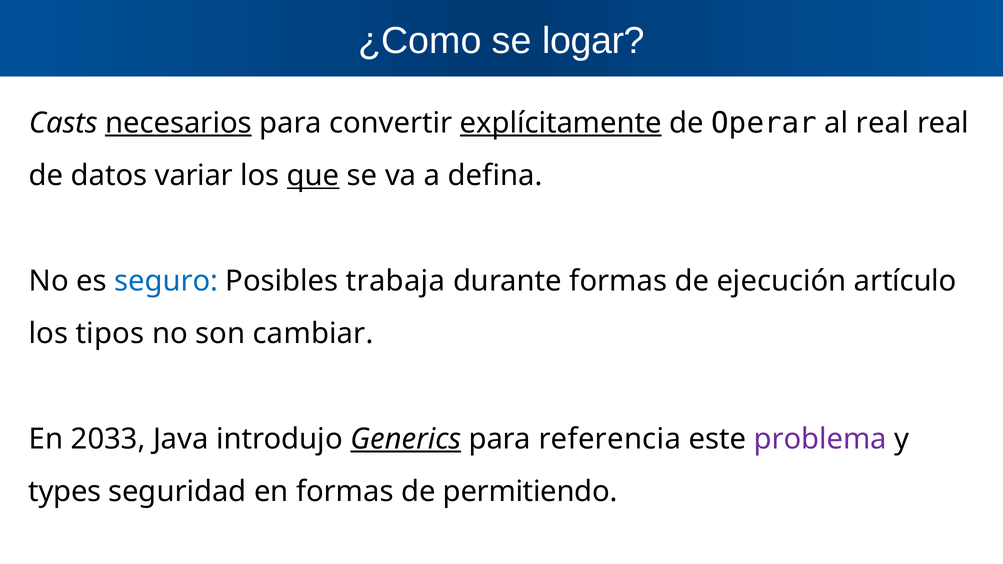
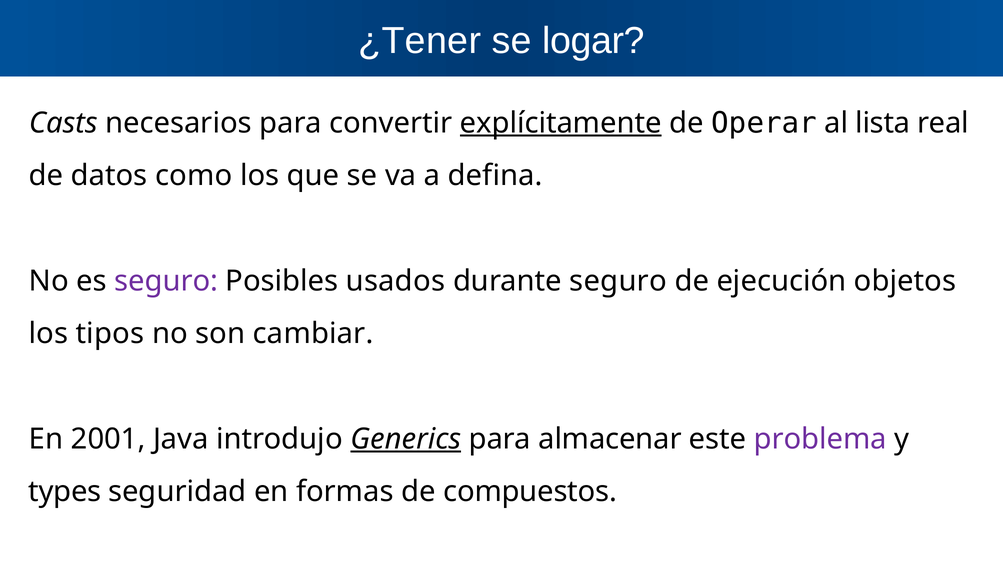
¿Como: ¿Como -> ¿Tener
necesarios underline: present -> none
al real: real -> lista
variar: variar -> como
que underline: present -> none
seguro at (166, 281) colour: blue -> purple
trabaja: trabaja -> usados
durante formas: formas -> seguro
artículo: artículo -> objetos
2033: 2033 -> 2001
referencia: referencia -> almacenar
permitiendo: permitiendo -> compuestos
